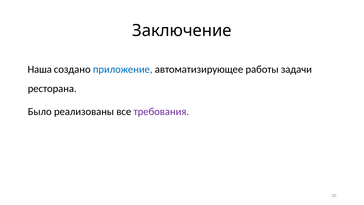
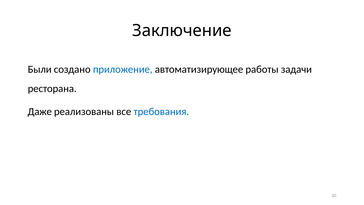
Наша: Наша -> Были
Было: Было -> Даже
требования colour: purple -> blue
